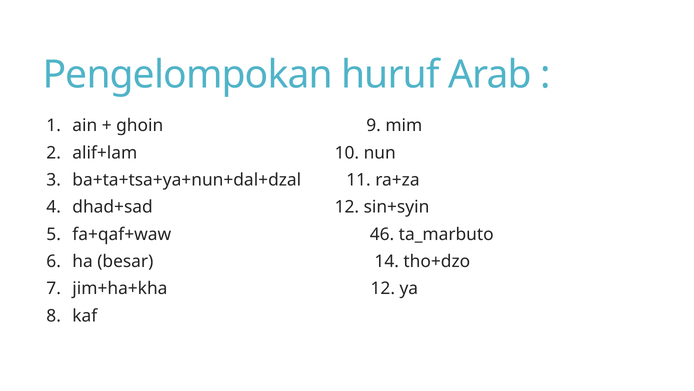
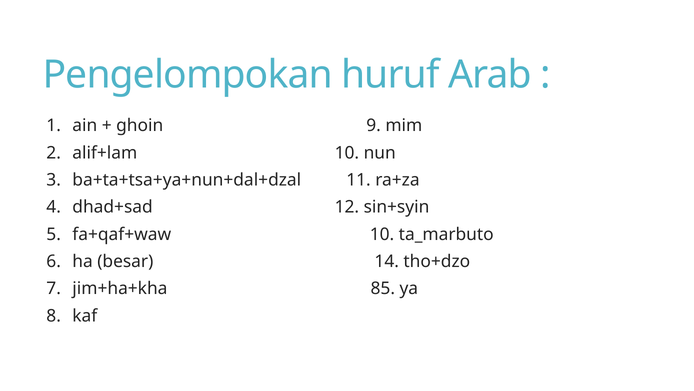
fa+qaf+waw 46: 46 -> 10
jim+ha+kha 12: 12 -> 85
